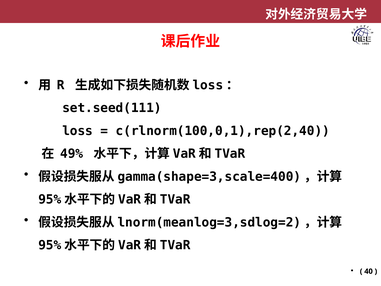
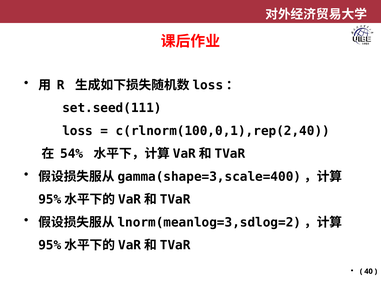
49%: 49% -> 54%
